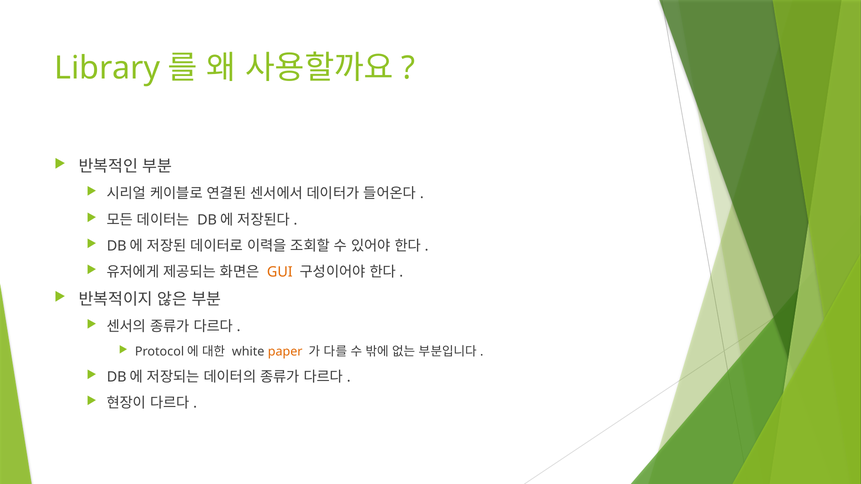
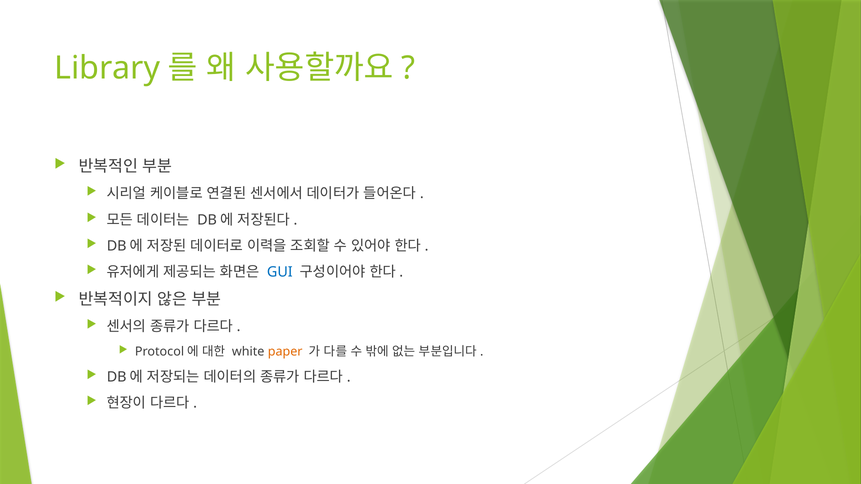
GUI colour: orange -> blue
